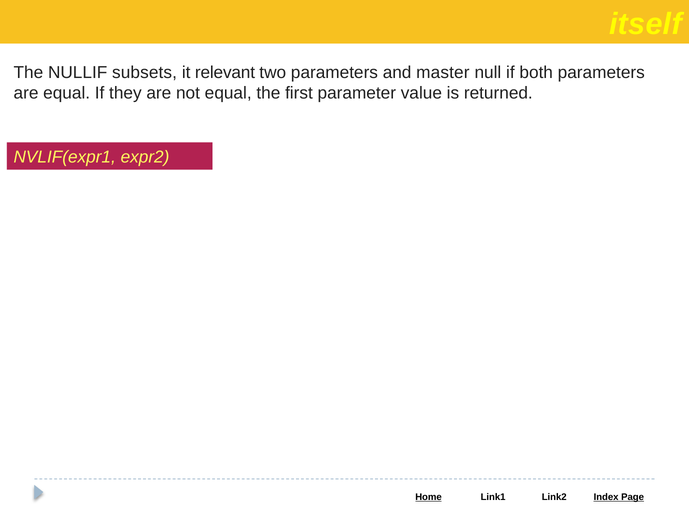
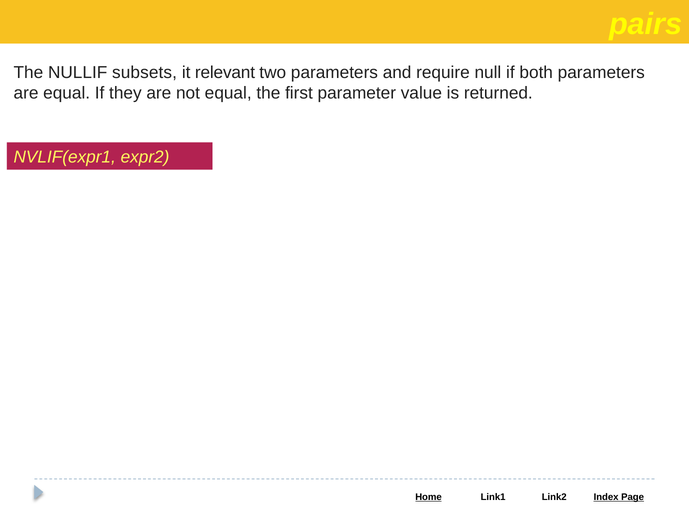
itself: itself -> pairs
master: master -> require
